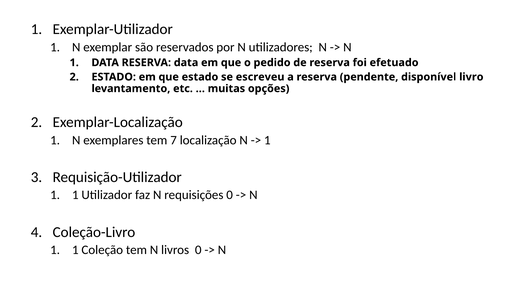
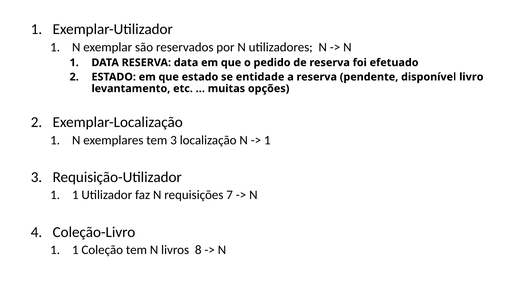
escreveu: escreveu -> entidade
tem 7: 7 -> 3
requisições 0: 0 -> 7
livros 0: 0 -> 8
